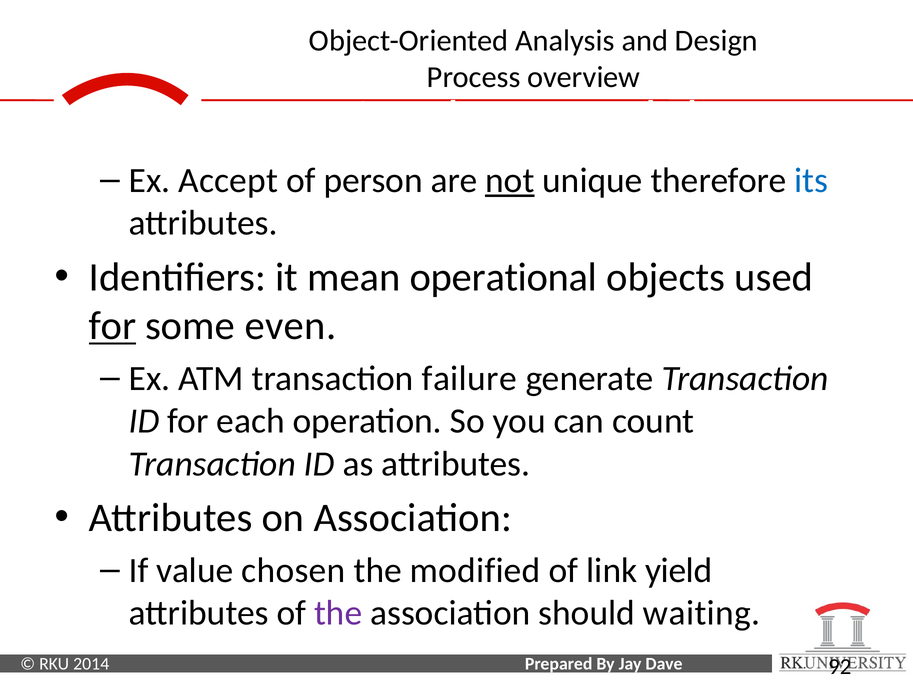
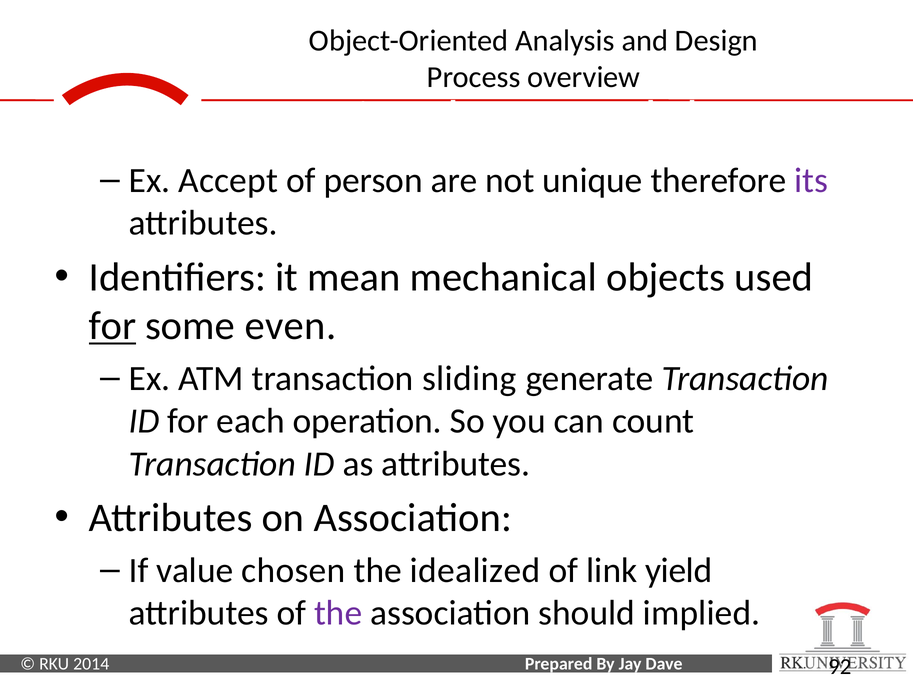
not underline: present -> none
its colour: blue -> purple
operational: operational -> mechanical
failure: failure -> sliding
modified: modified -> idealized
waiting: waiting -> implied
